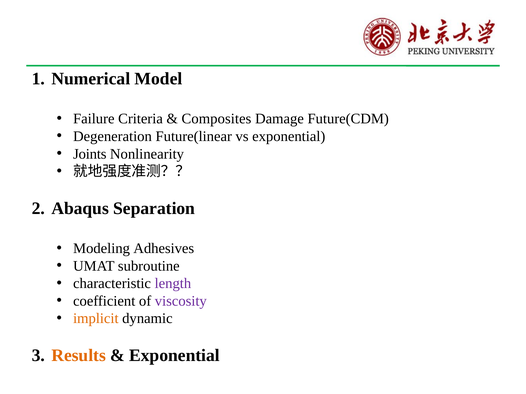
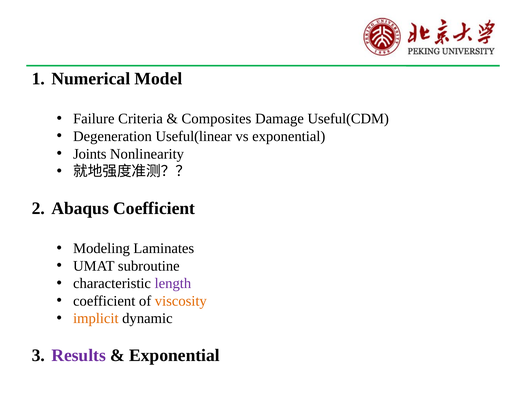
Future(CDM: Future(CDM -> Useful(CDM
Future(linear: Future(linear -> Useful(linear
Abaqus Separation: Separation -> Coefficient
Adhesives: Adhesives -> Laminates
viscosity colour: purple -> orange
Results colour: orange -> purple
